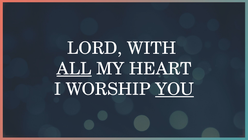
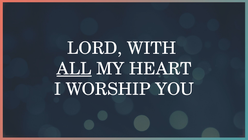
YOU underline: present -> none
